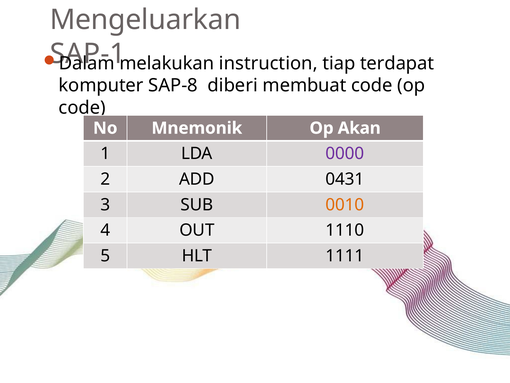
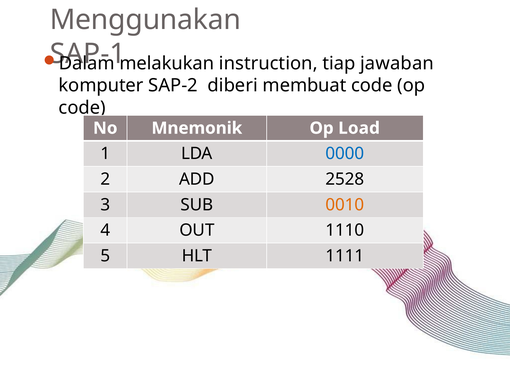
Mengeluarkan: Mengeluarkan -> Menggunakan
terdapat: terdapat -> jawaban
SAP-8: SAP-8 -> SAP-2
Akan: Akan -> Load
0000 colour: purple -> blue
0431: 0431 -> 2528
